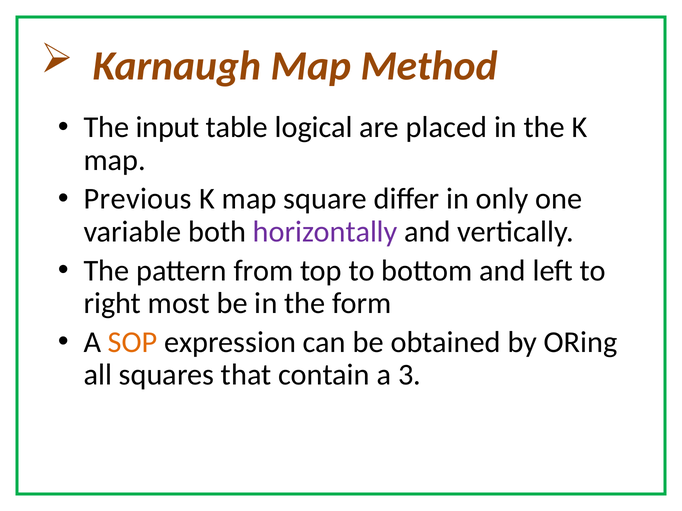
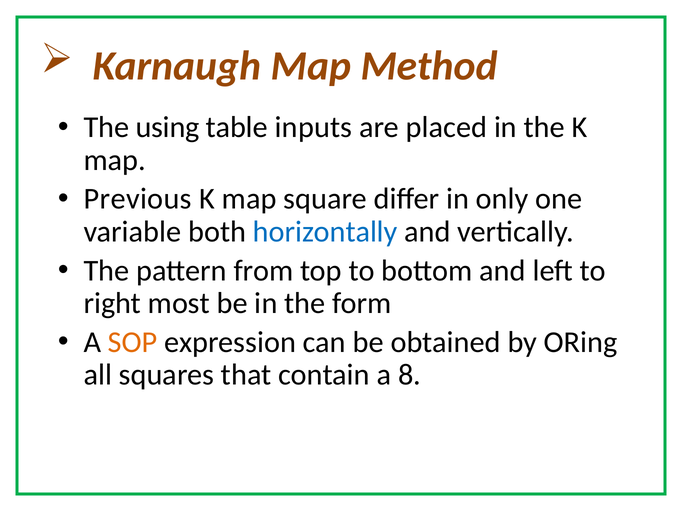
input: input -> using
logical: logical -> inputs
horizontally colour: purple -> blue
3: 3 -> 8
